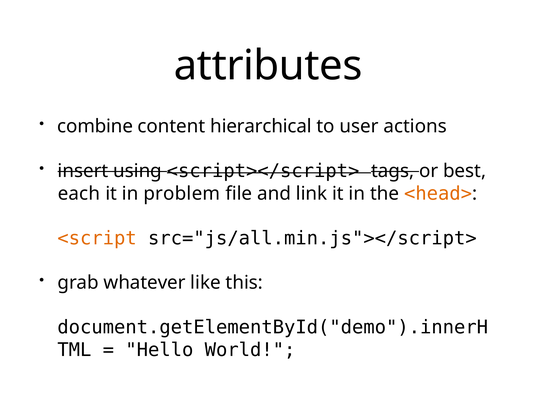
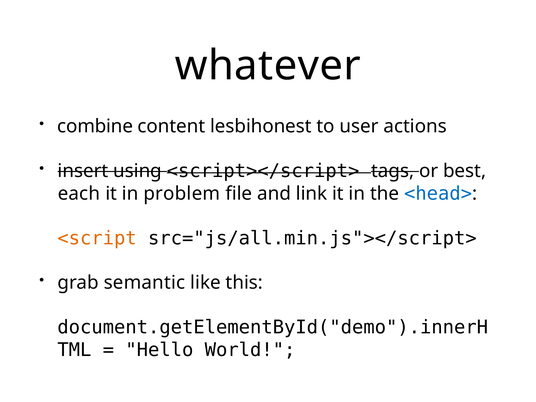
attributes: attributes -> whatever
hierarchical: hierarchical -> lesbihonest
<head> colour: orange -> blue
whatever: whatever -> semantic
